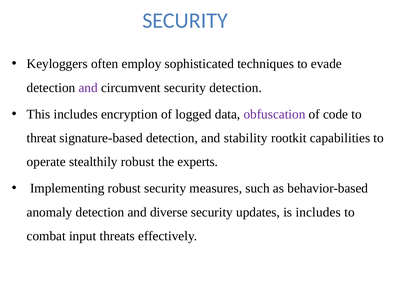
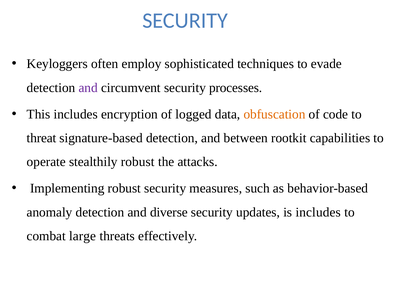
security detection: detection -> processes
obfuscation colour: purple -> orange
stability: stability -> between
experts: experts -> attacks
input: input -> large
